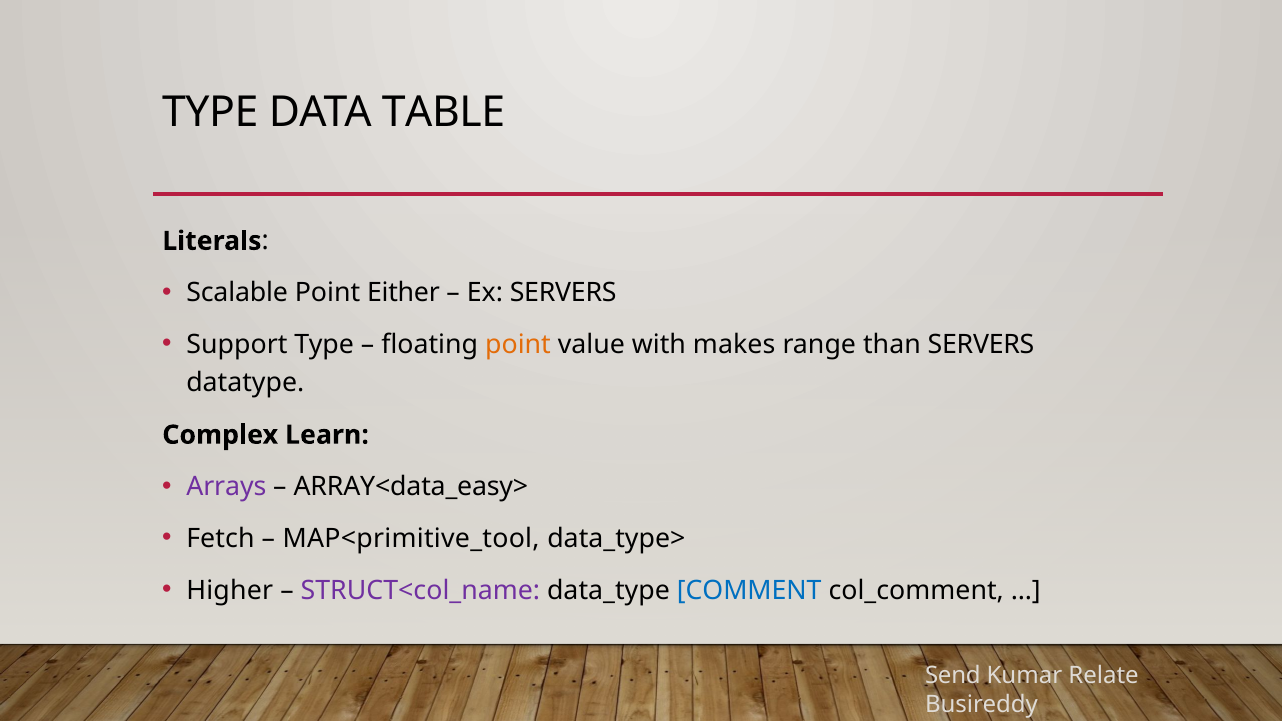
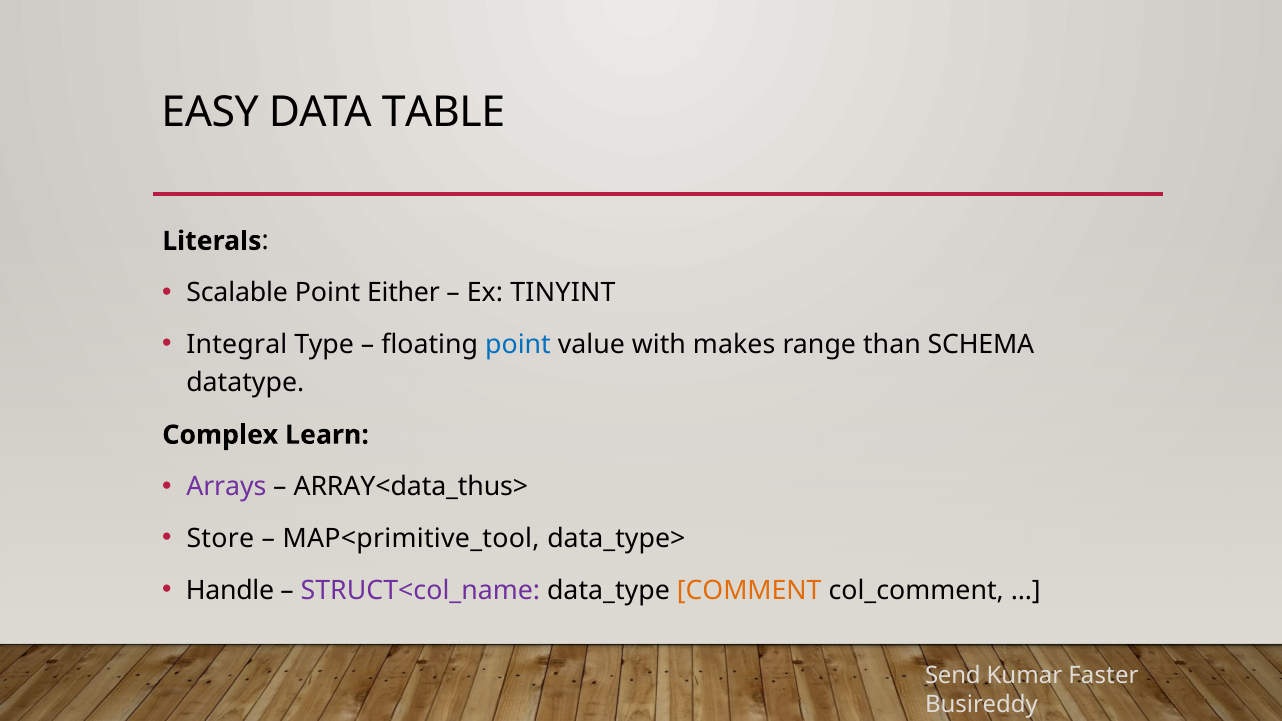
TYPE at (210, 112): TYPE -> EASY
Ex SERVERS: SERVERS -> TINYINT
Support: Support -> Integral
point at (518, 345) colour: orange -> blue
than SERVERS: SERVERS -> SCHEMA
ARRAY<data_easy>: ARRAY<data_easy> -> ARRAY<data_thus>
Fetch: Fetch -> Store
Higher: Higher -> Handle
COMMENT colour: blue -> orange
Relate: Relate -> Faster
